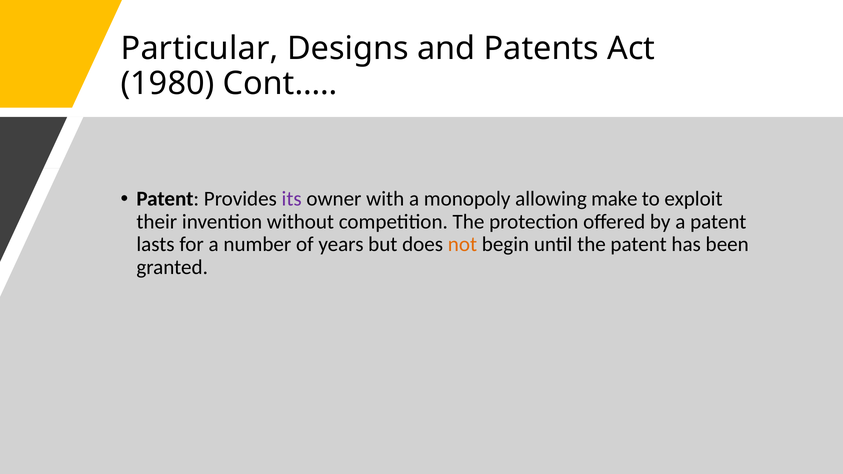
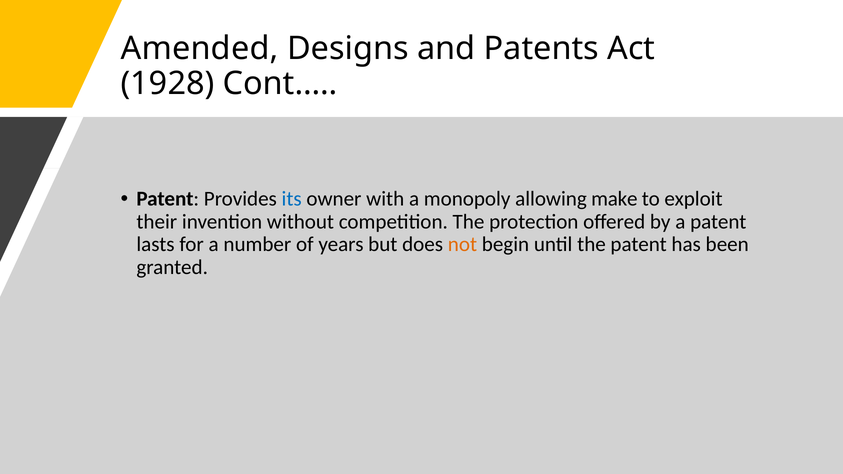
Particular: Particular -> Amended
1980: 1980 -> 1928
its colour: purple -> blue
